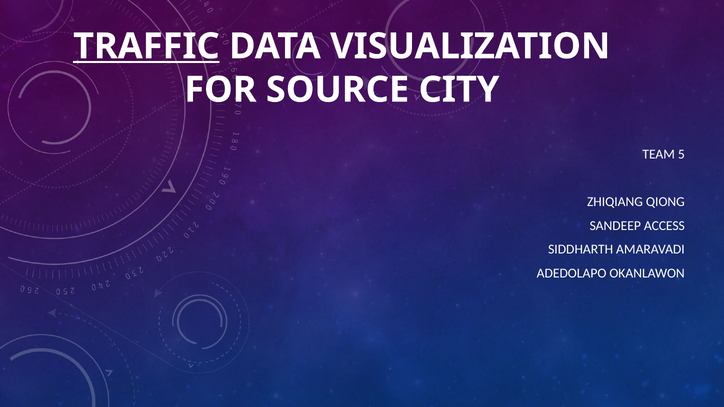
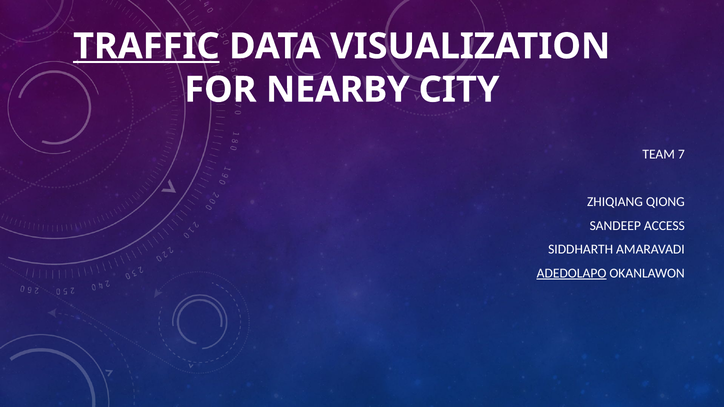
SOURCE: SOURCE -> NEARBY
5: 5 -> 7
ADEDOLAPO underline: none -> present
